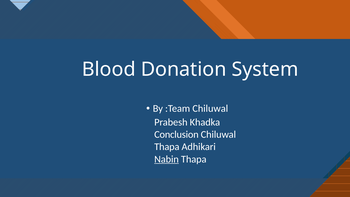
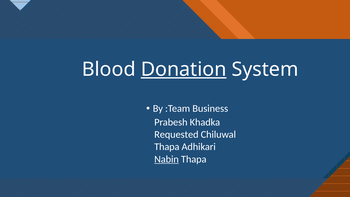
Donation underline: none -> present
:Team Chiluwal: Chiluwal -> Business
Conclusion: Conclusion -> Requested
